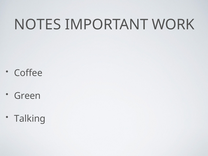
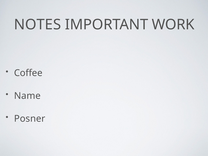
Green: Green -> Name
Talking: Talking -> Posner
